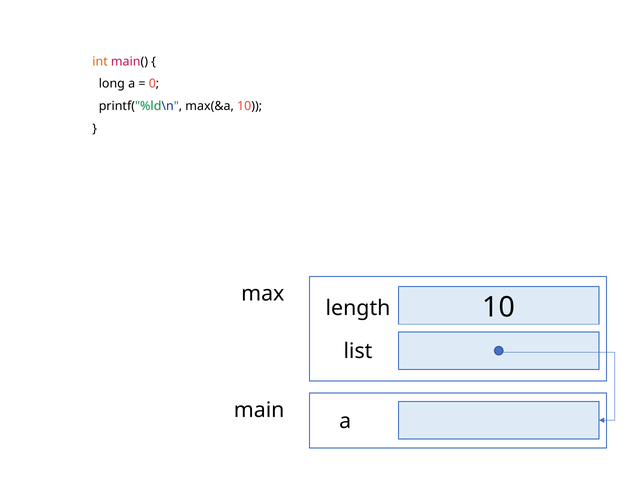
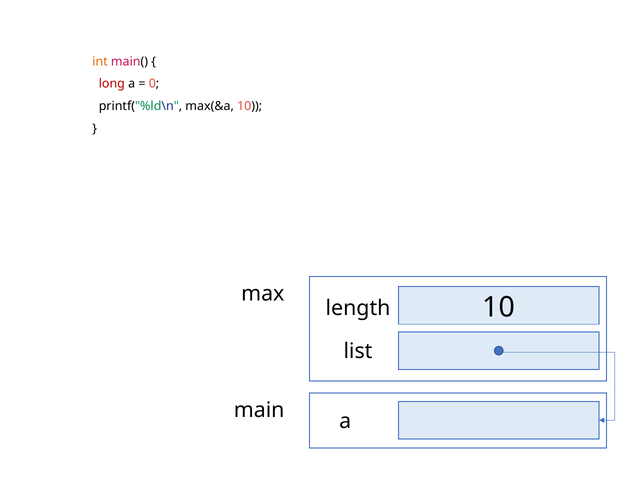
long colour: black -> red
